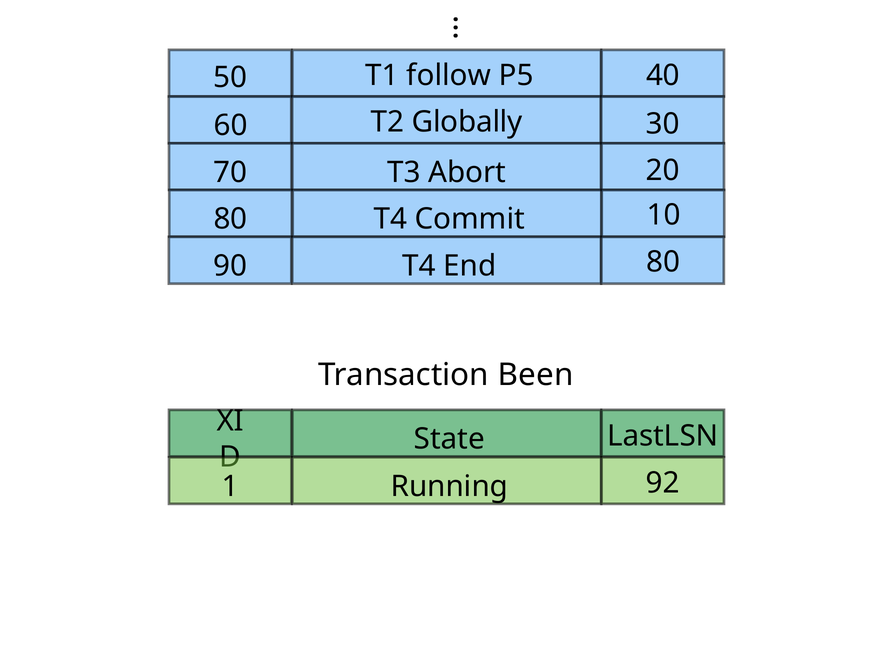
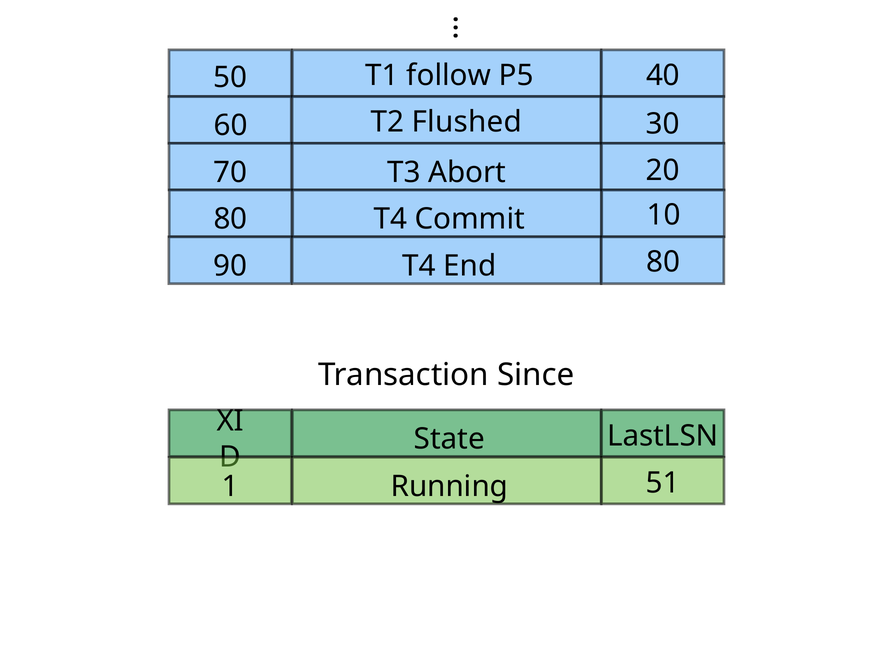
Globally: Globally -> Flushed
Been: Been -> Since
92: 92 -> 51
